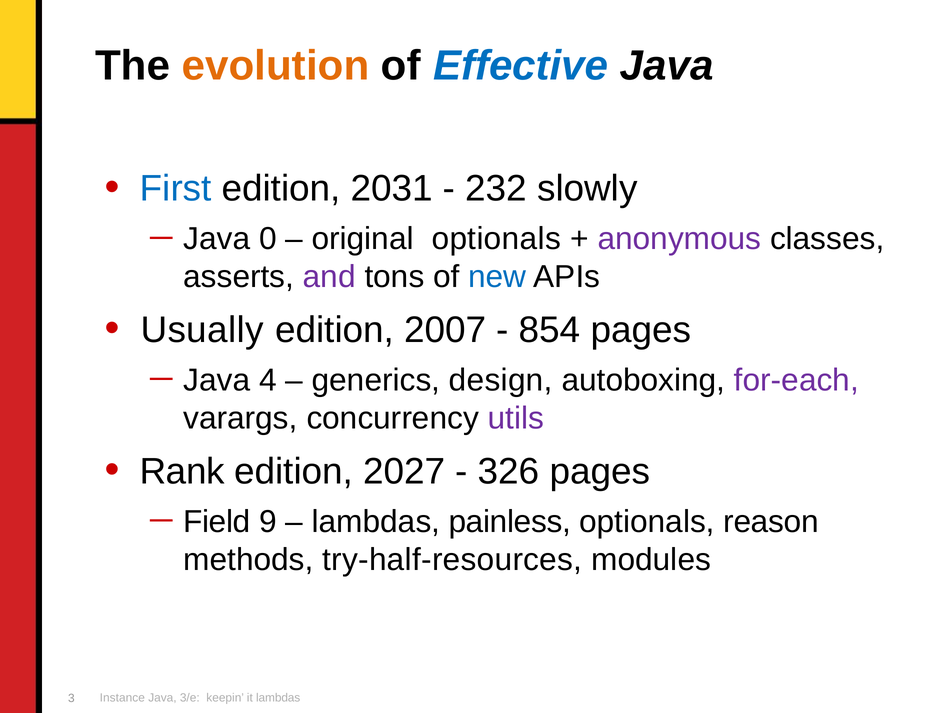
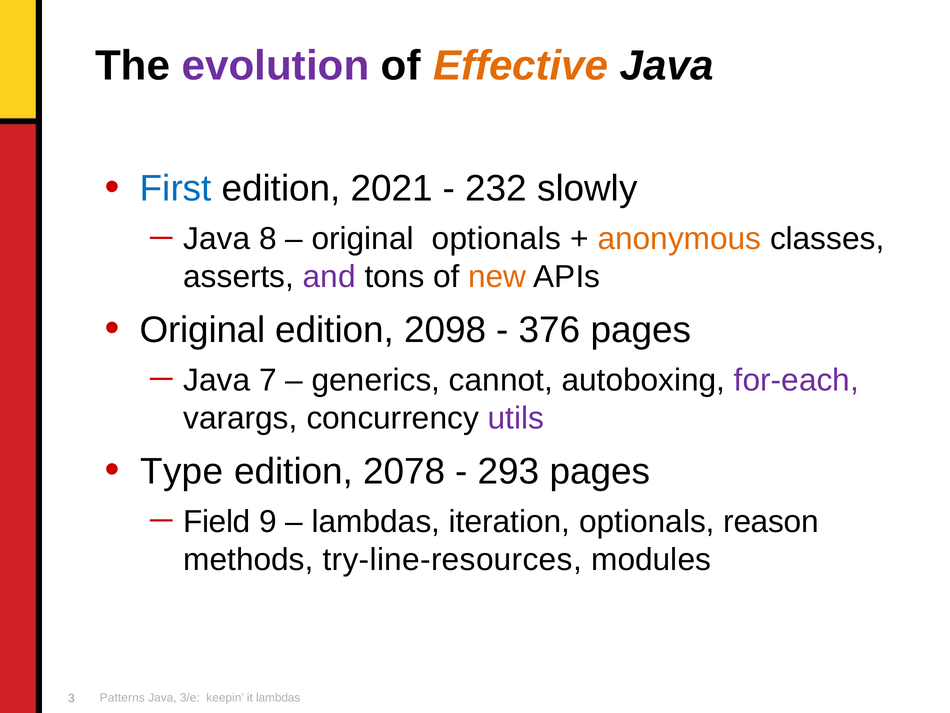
evolution colour: orange -> purple
Effective colour: blue -> orange
2031: 2031 -> 2021
0: 0 -> 8
anonymous colour: purple -> orange
new colour: blue -> orange
Usually at (202, 330): Usually -> Original
2007: 2007 -> 2098
854: 854 -> 376
4: 4 -> 7
design: design -> cannot
Rank: Rank -> Type
2027: 2027 -> 2078
326: 326 -> 293
painless: painless -> iteration
try-half-resources: try-half-resources -> try-line-resources
Instance: Instance -> Patterns
